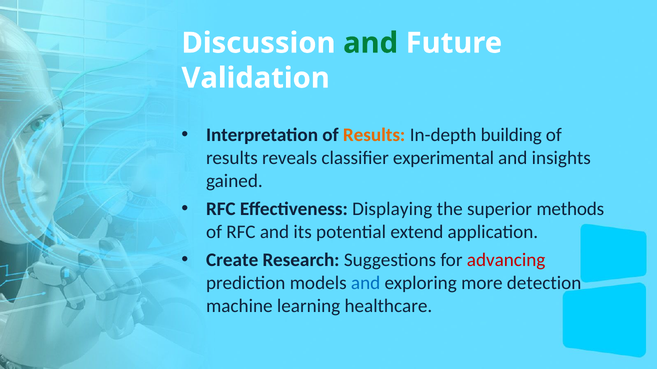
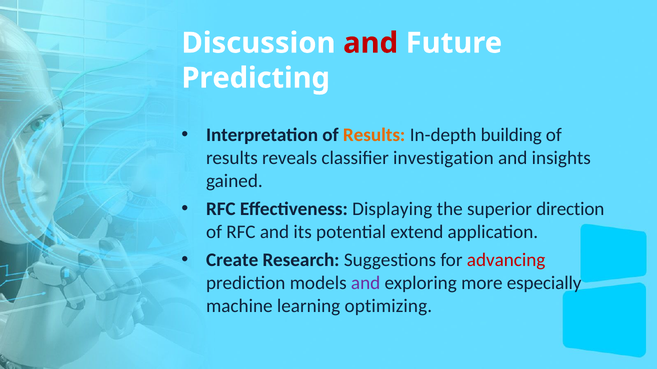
and at (371, 43) colour: green -> red
Validation: Validation -> Predicting
experimental: experimental -> investigation
methods: methods -> direction
and at (366, 283) colour: blue -> purple
detection: detection -> especially
healthcare: healthcare -> optimizing
